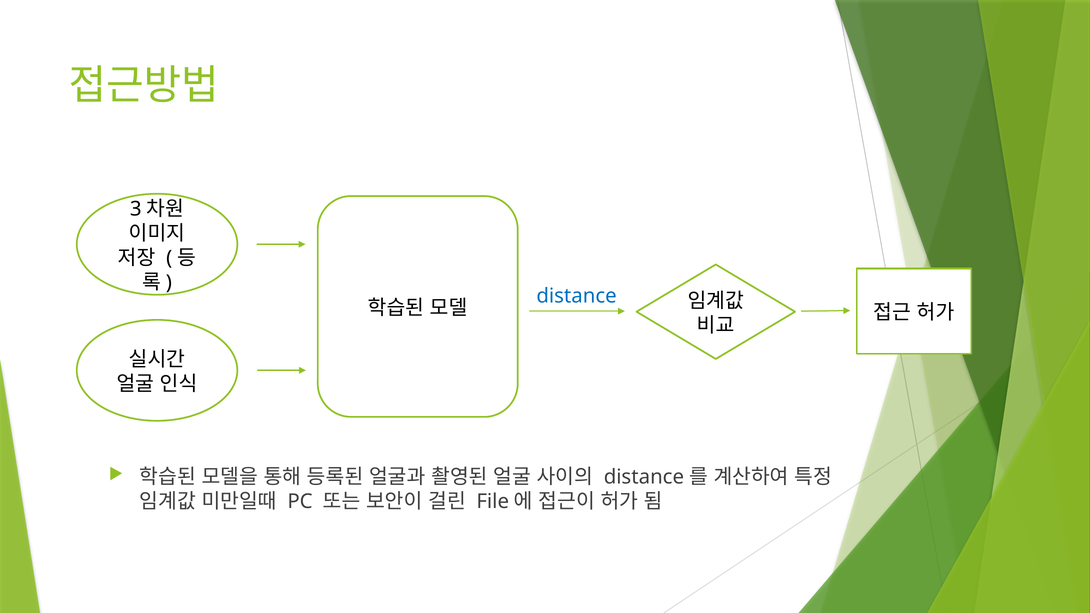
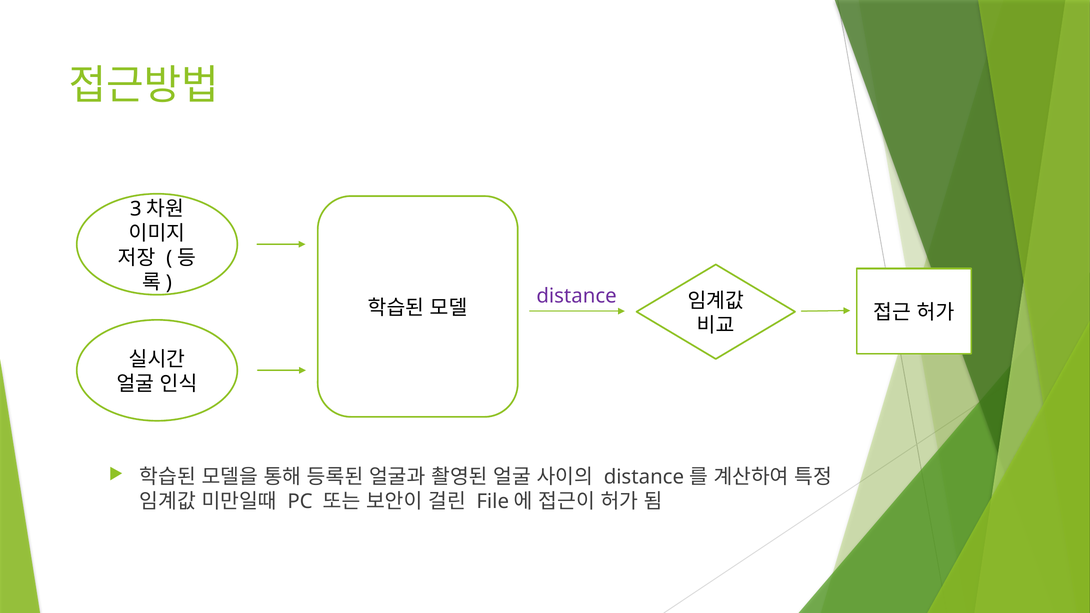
distance colour: blue -> purple
